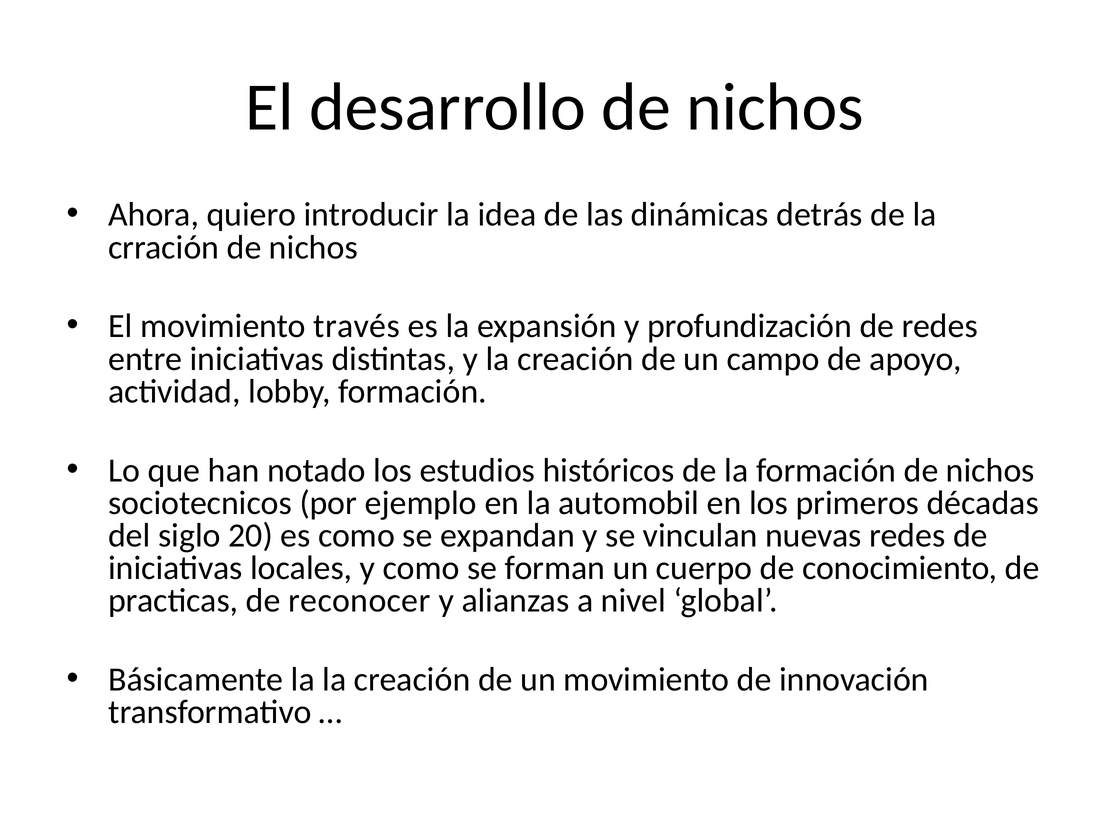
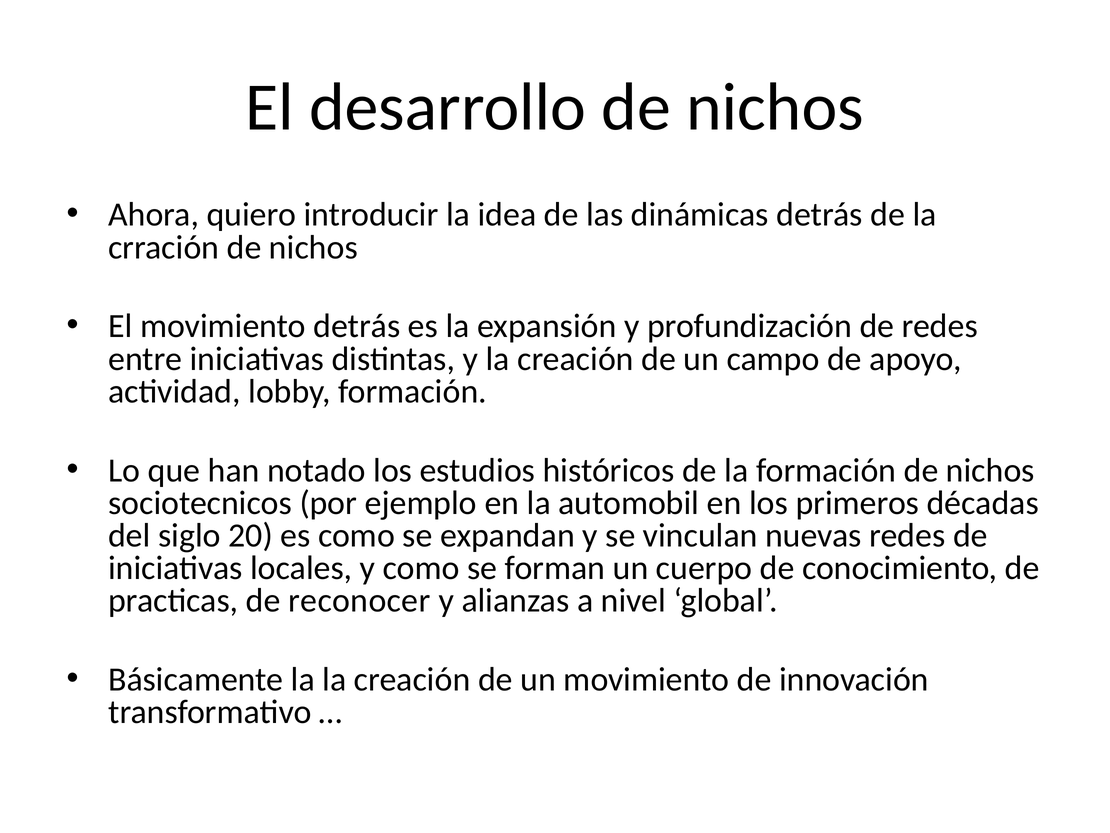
movimiento través: través -> detrás
